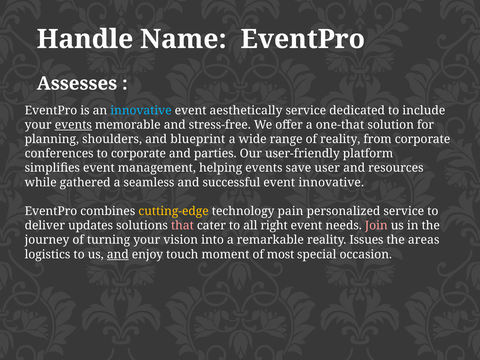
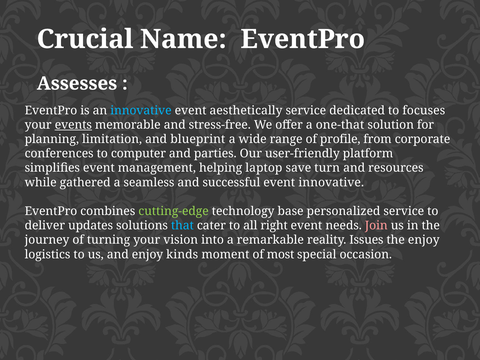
Handle: Handle -> Crucial
include: include -> focuses
shoulders: shoulders -> limitation
of reality: reality -> profile
to corporate: corporate -> computer
helping events: events -> laptop
user: user -> turn
cutting-edge colour: yellow -> light green
pain: pain -> base
that colour: pink -> light blue
the areas: areas -> enjoy
and at (118, 254) underline: present -> none
touch: touch -> kinds
